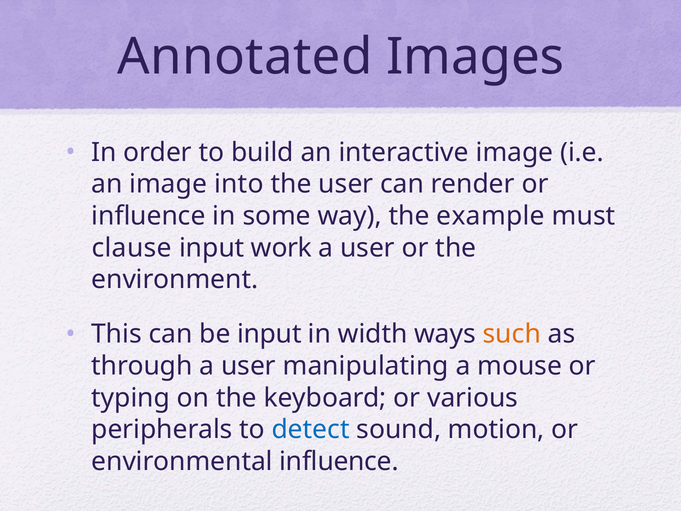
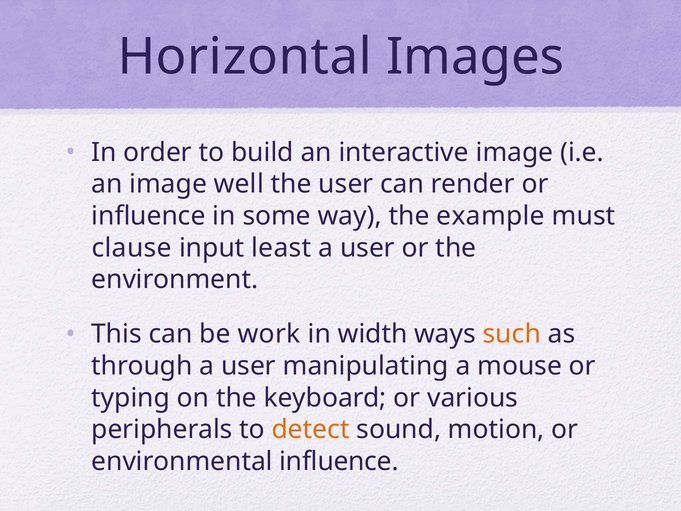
Annotated: Annotated -> Horizontal
into: into -> well
work: work -> least
be input: input -> work
detect colour: blue -> orange
